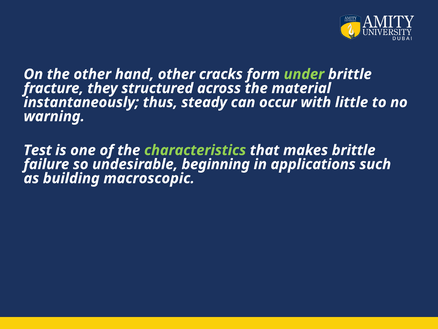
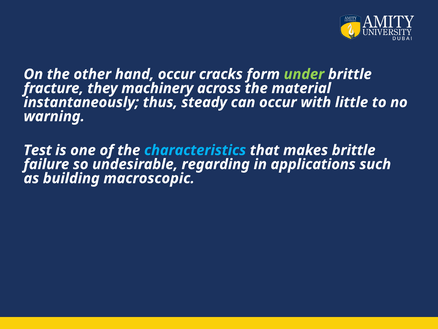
hand other: other -> occur
structured: structured -> machinery
characteristics colour: light green -> light blue
beginning: beginning -> regarding
